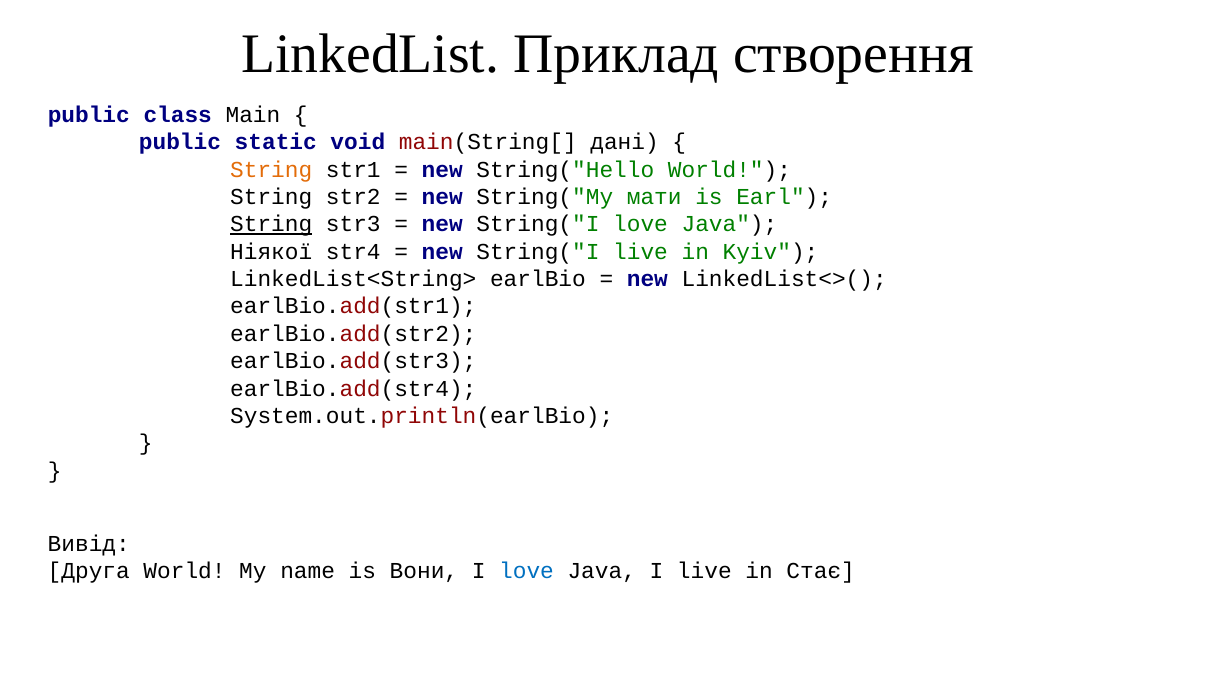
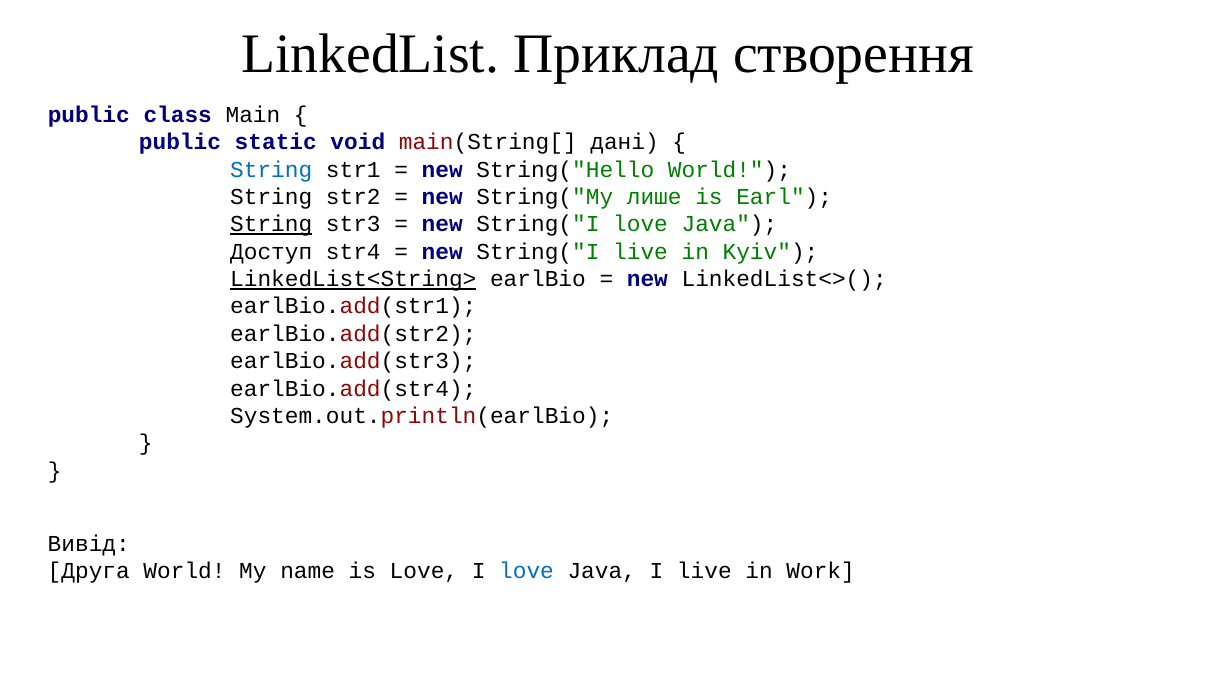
String at (271, 170) colour: orange -> blue
мати: мати -> лише
Ніякої: Ніякої -> Доступ
LinkedList<String> underline: none -> present
is Вони: Вони -> Love
Стає: Стає -> Work
